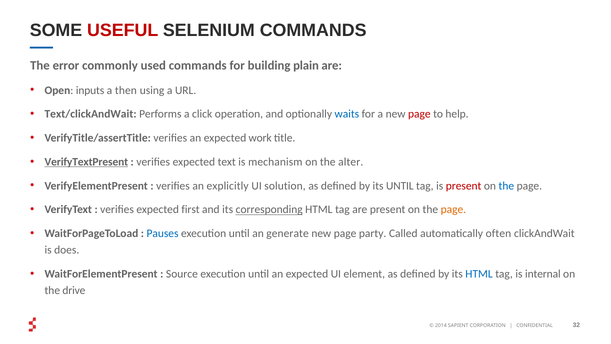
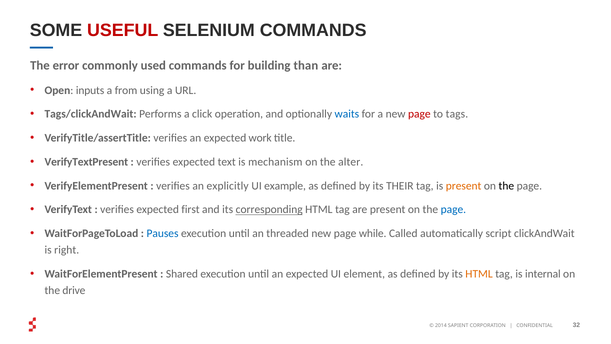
plain: plain -> than
then: then -> from
Text/clickAndWait: Text/clickAndWait -> Tags/clickAndWait
help: help -> tags
VerifyTextPresent underline: present -> none
solution: solution -> example
its UNTIL: UNTIL -> THEIR
present at (464, 186) colour: red -> orange
the at (506, 186) colour: blue -> black
page at (453, 210) colour: orange -> blue
generate: generate -> threaded
party: party -> while
often: often -> script
does: does -> right
Source: Source -> Shared
HTML at (479, 274) colour: blue -> orange
